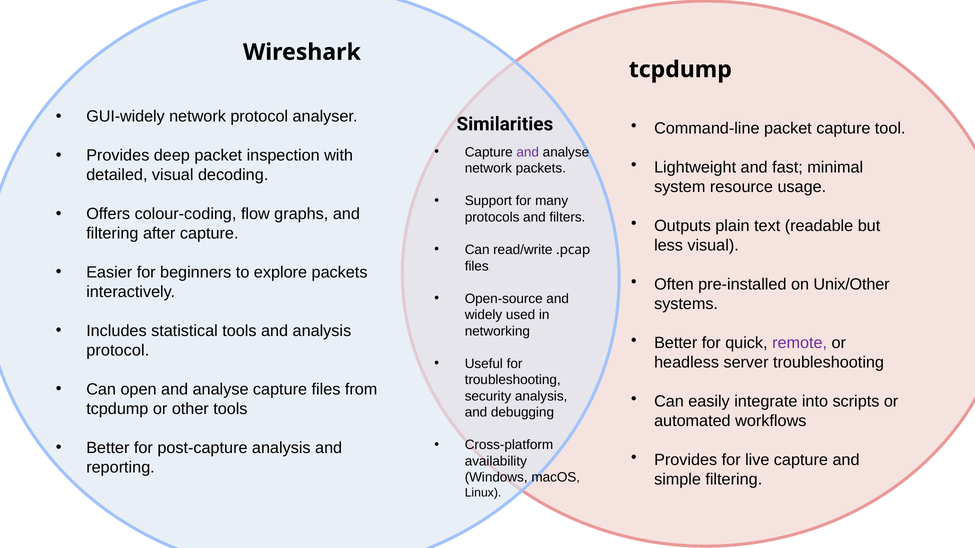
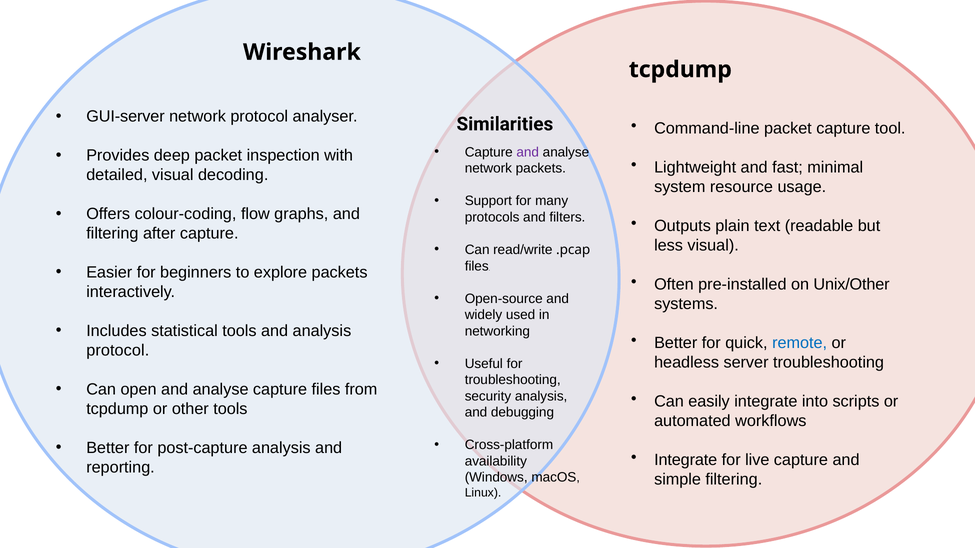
GUI-widely: GUI-widely -> GUI-server
remote colour: purple -> blue
Provides at (686, 460): Provides -> Integrate
